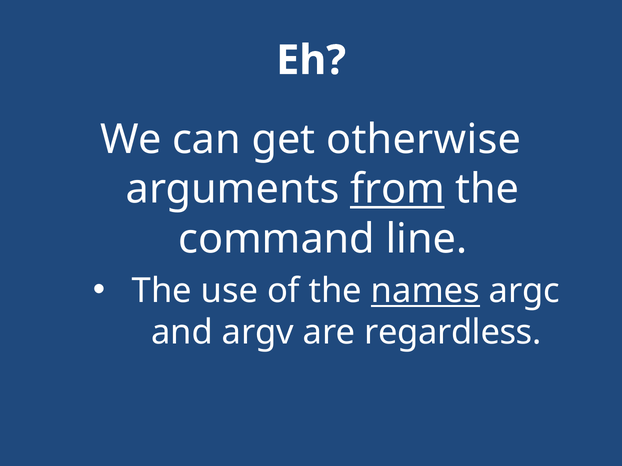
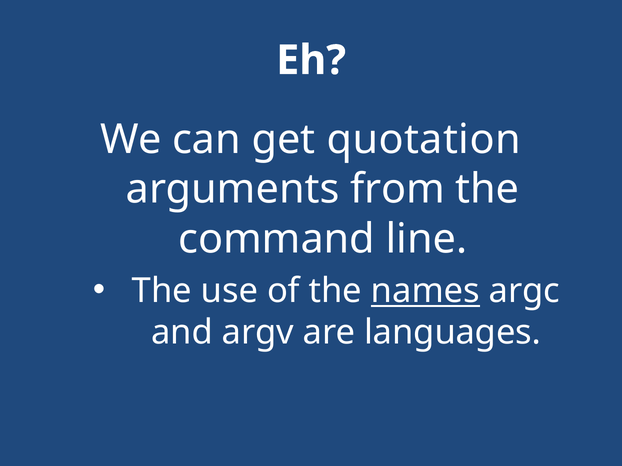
otherwise: otherwise -> quotation
from underline: present -> none
regardless: regardless -> languages
